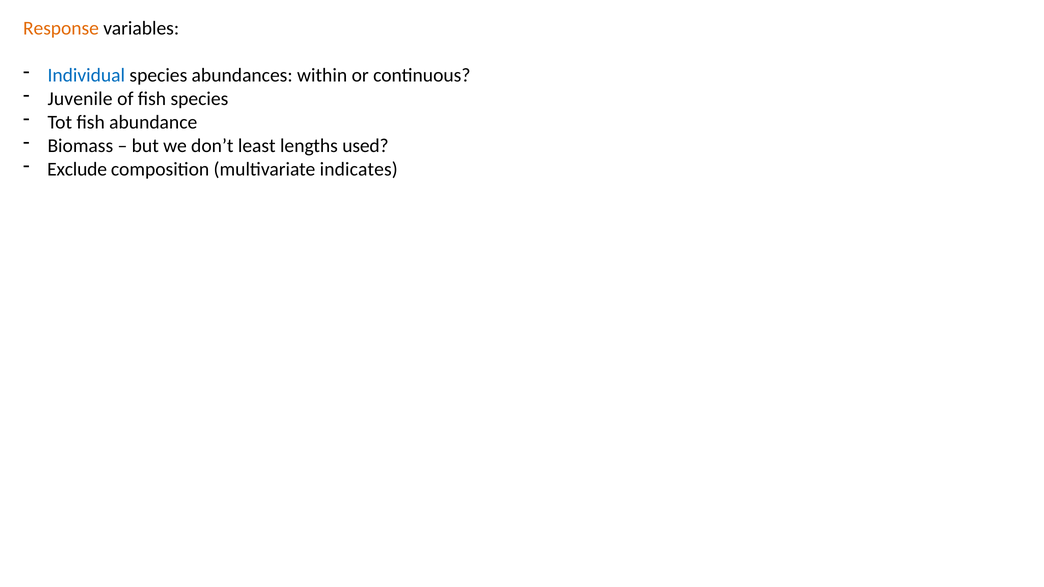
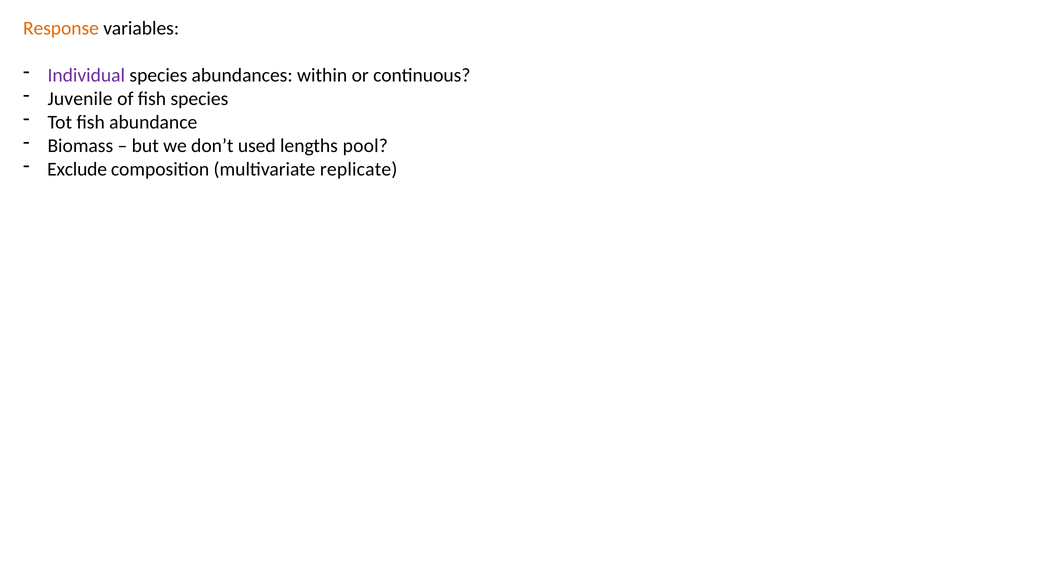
Individual colour: blue -> purple
least: least -> used
used: used -> pool
indicates: indicates -> replicate
